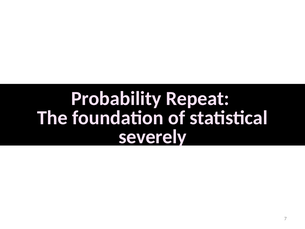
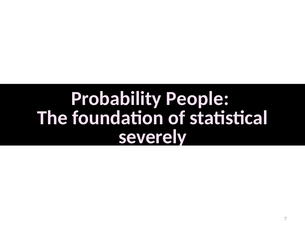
Repeat: Repeat -> People
